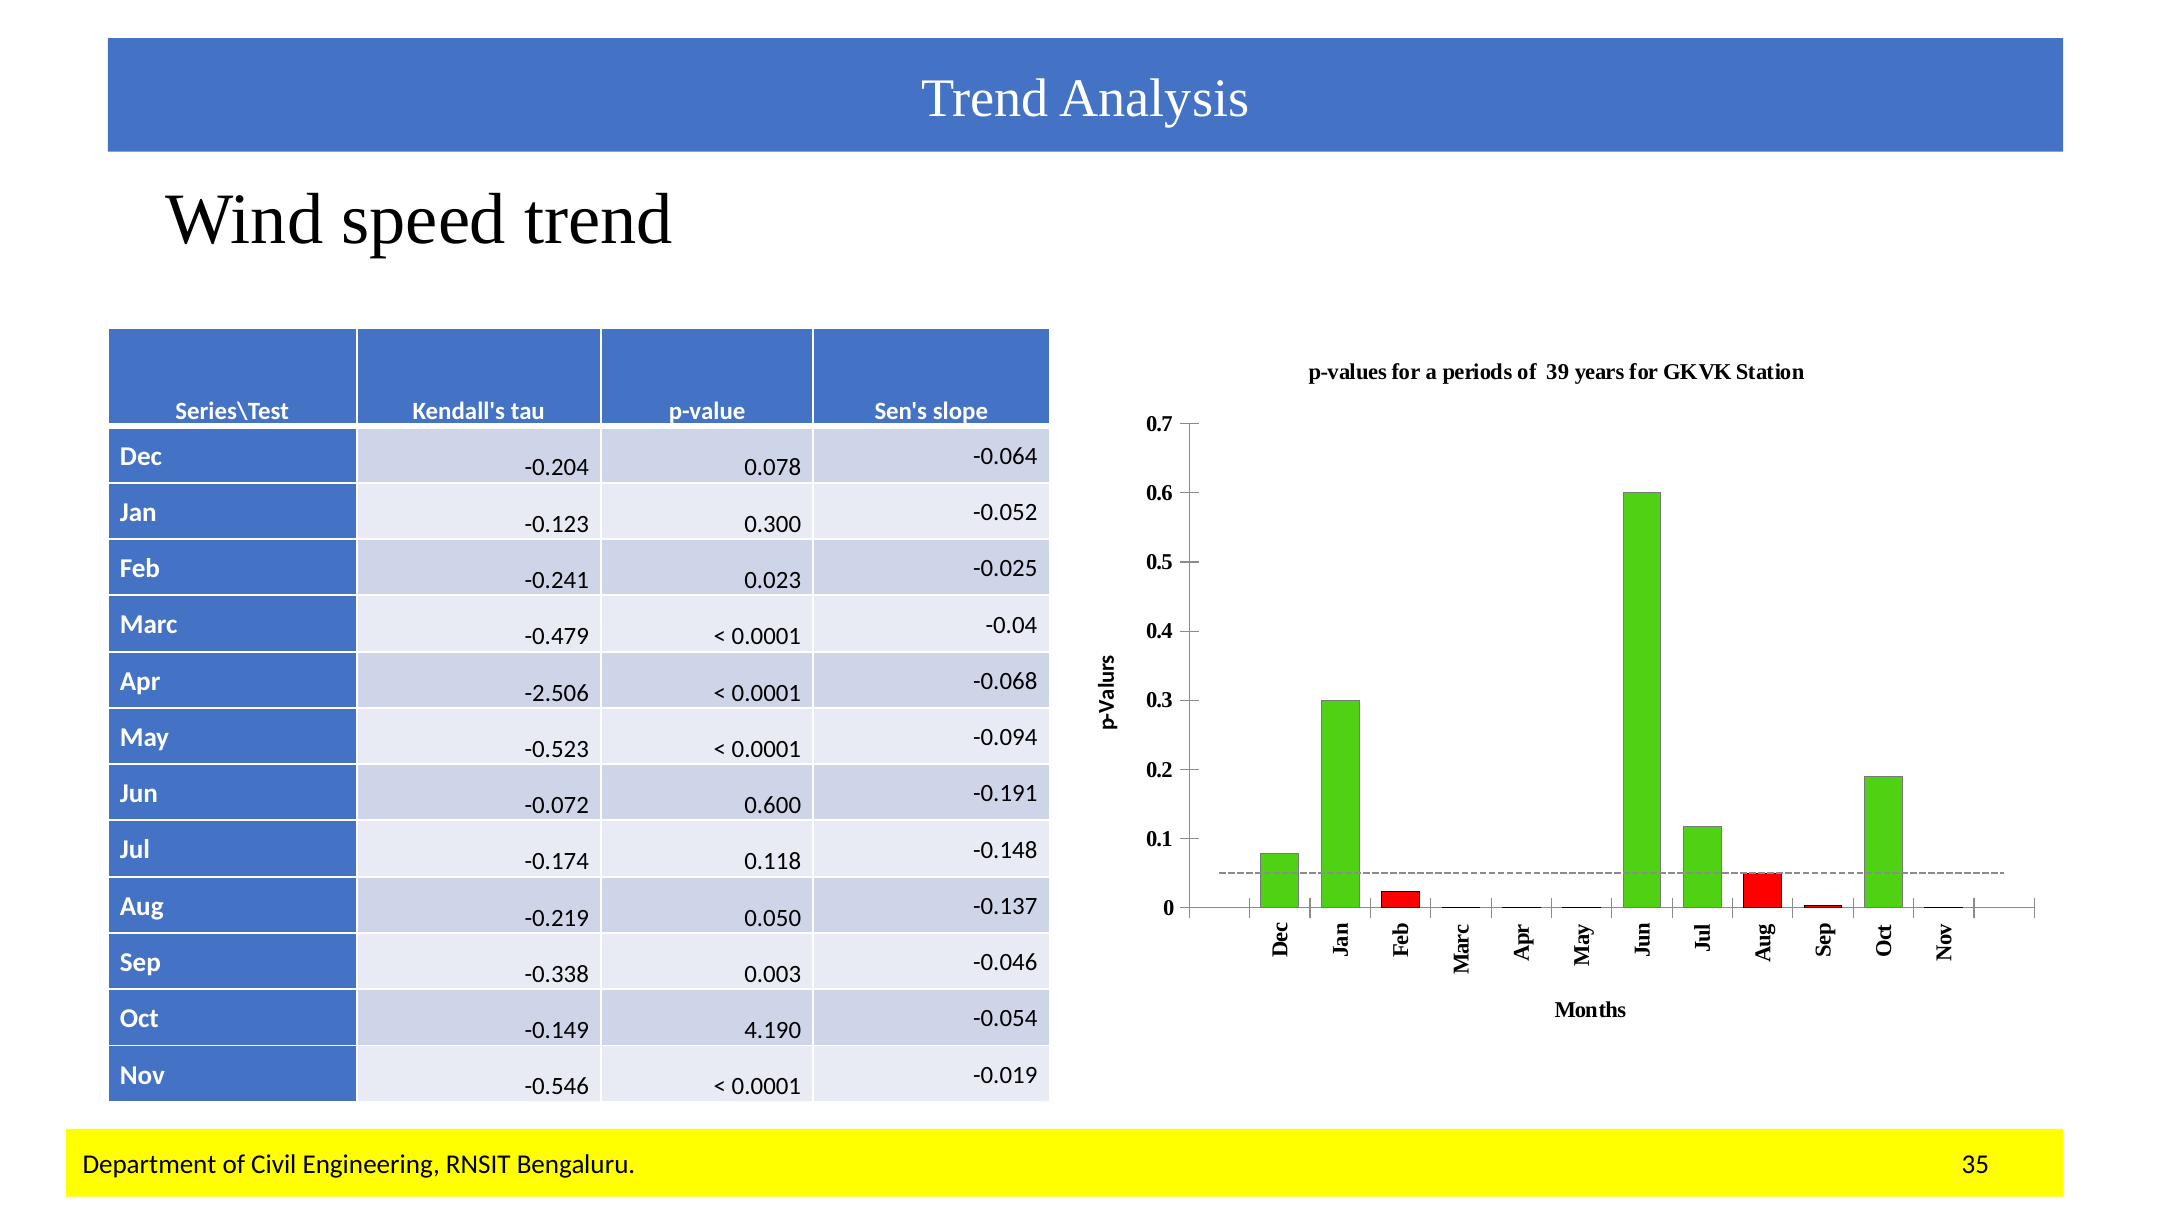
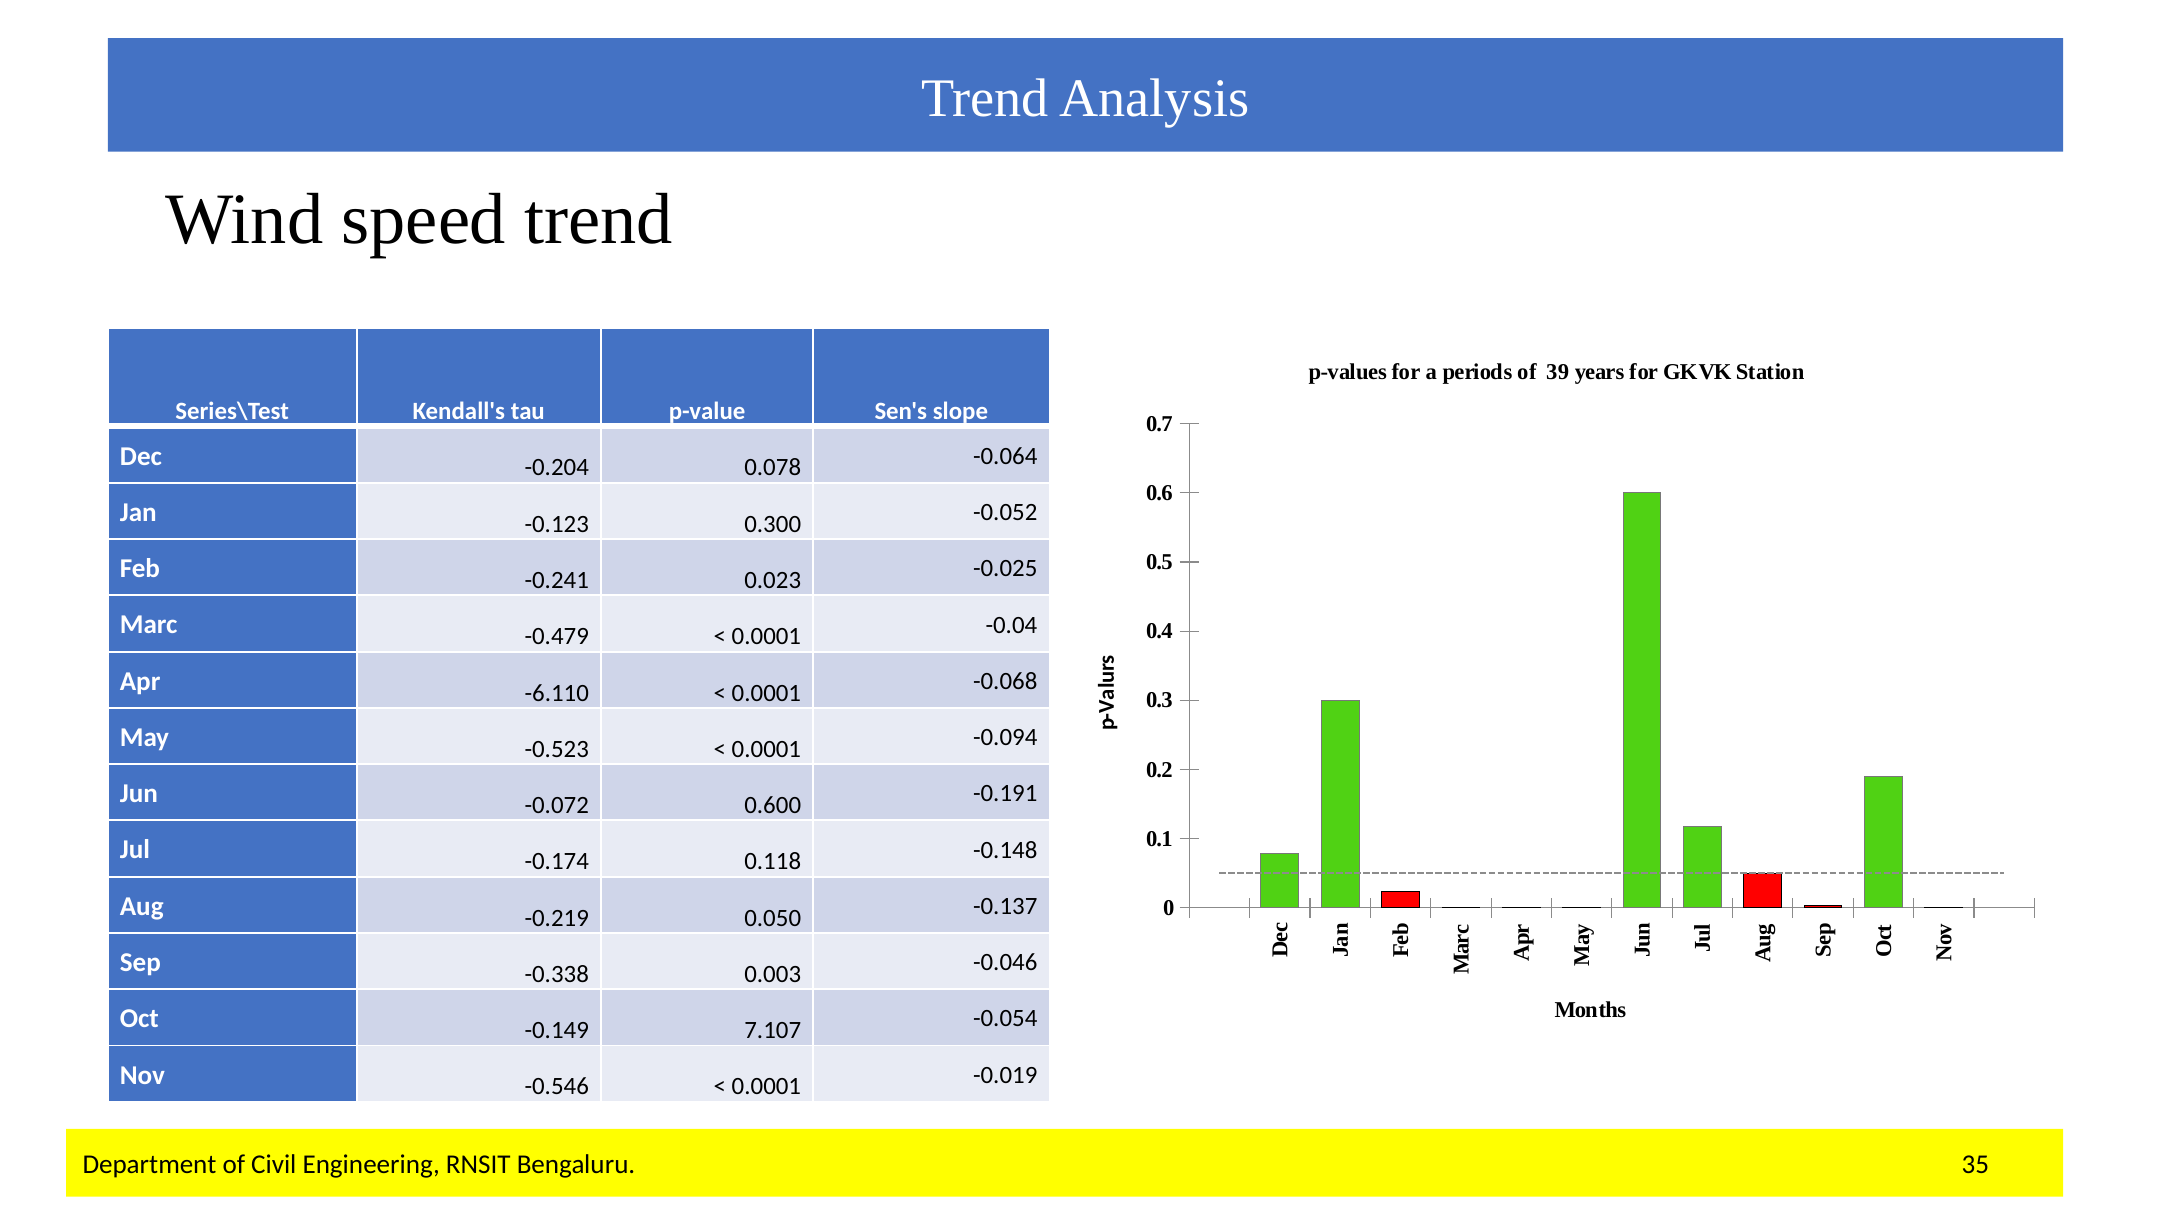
-2.506: -2.506 -> -6.110
4.190: 4.190 -> 7.107
